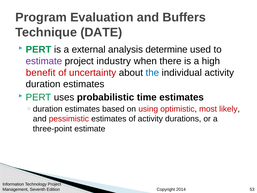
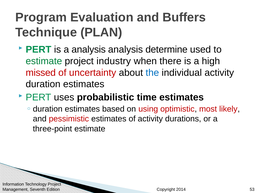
DATE: DATE -> PLAN
a external: external -> analysis
estimate at (44, 61) colour: purple -> green
benefit: benefit -> missed
